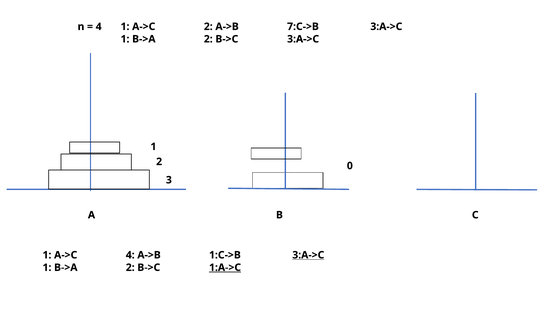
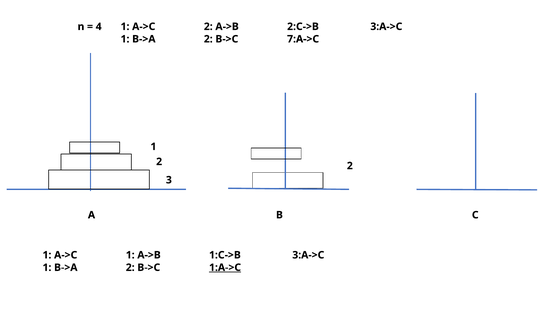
7:C->B: 7:C->B -> 2:C->B
B->C 3:A->C: 3:A->C -> 7:A->C
2 0: 0 -> 2
A->C 4: 4 -> 1
3:A->C at (308, 255) underline: present -> none
